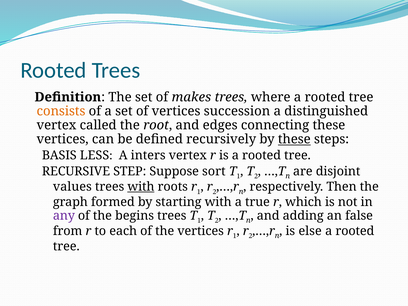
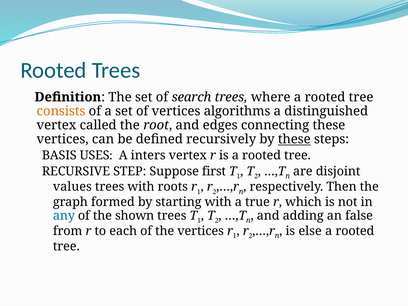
makes: makes -> search
succession: succession -> algorithms
LESS: LESS -> USES
sort: sort -> first
with at (141, 187) underline: present -> none
any colour: purple -> blue
begins: begins -> shown
